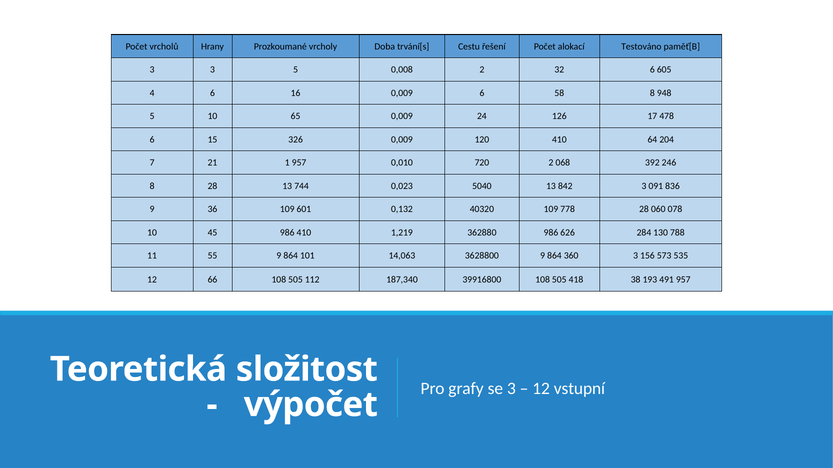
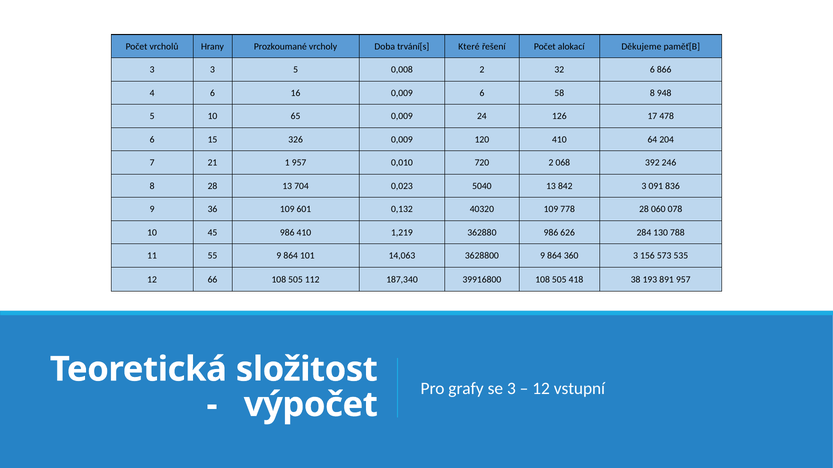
Cestu: Cestu -> Které
Testováno: Testováno -> Děkujeme
605: 605 -> 866
744: 744 -> 704
491: 491 -> 891
